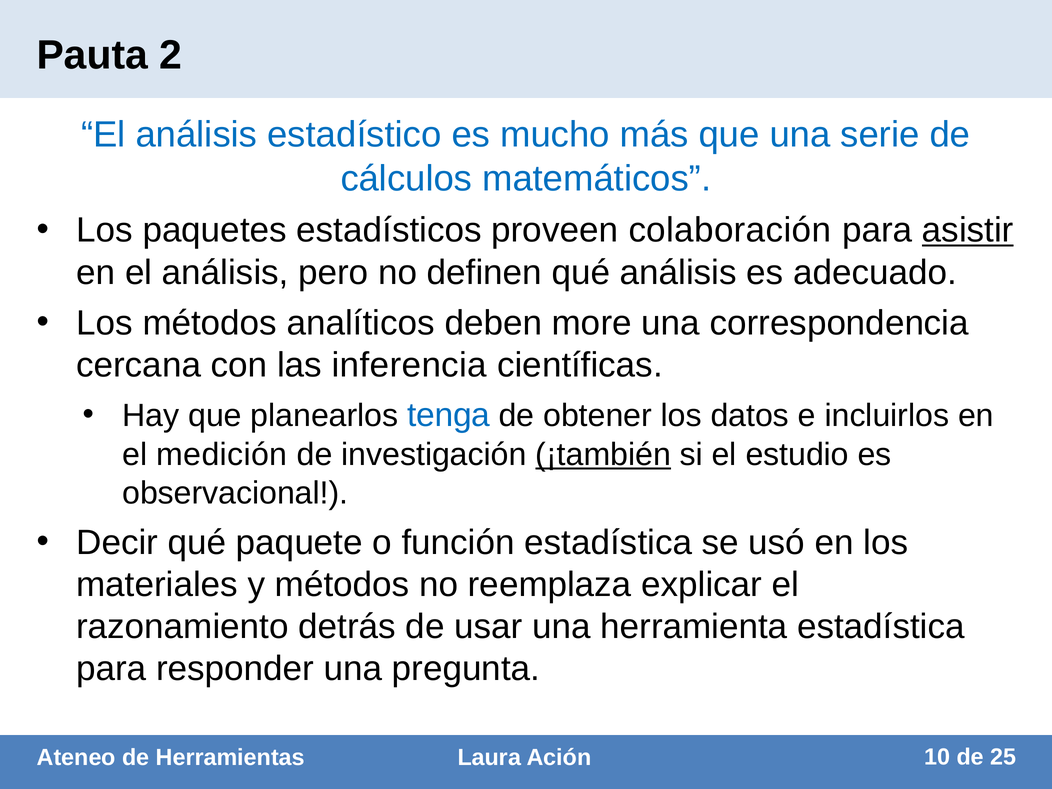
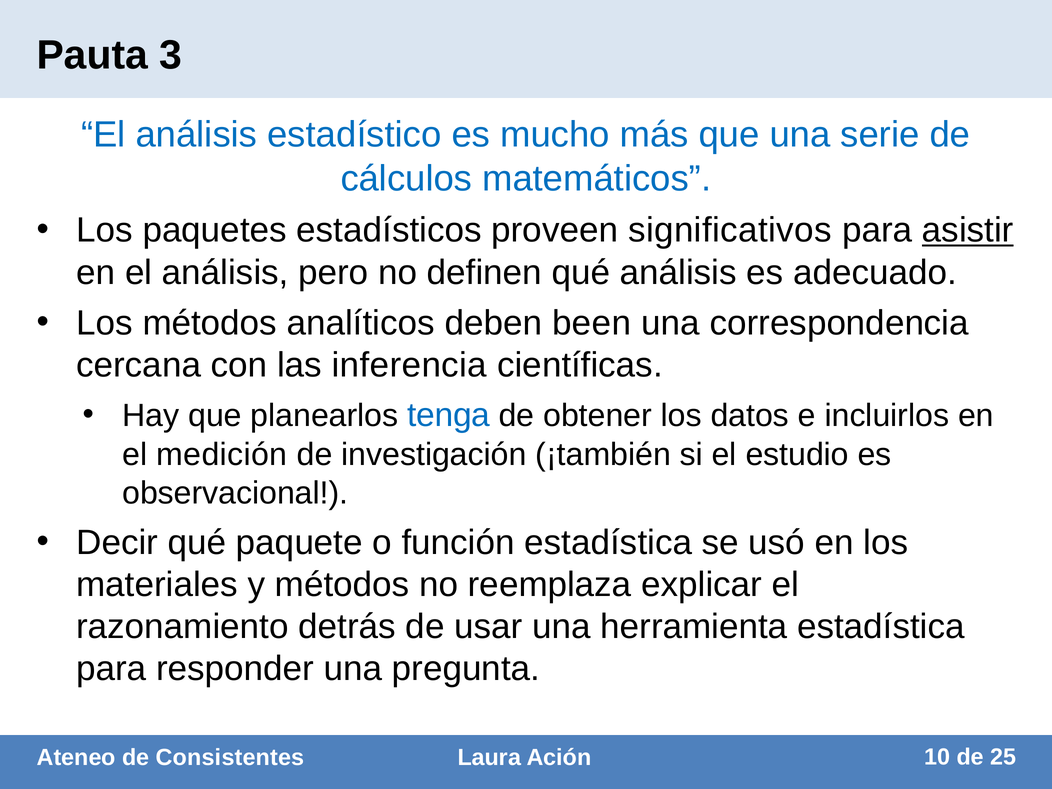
2: 2 -> 3
colaboración: colaboración -> significativos
more: more -> been
¡también underline: present -> none
Herramientas: Herramientas -> Consistentes
